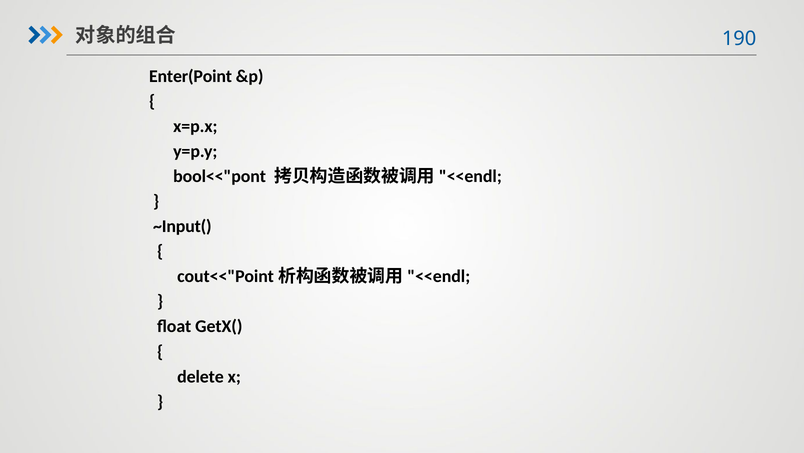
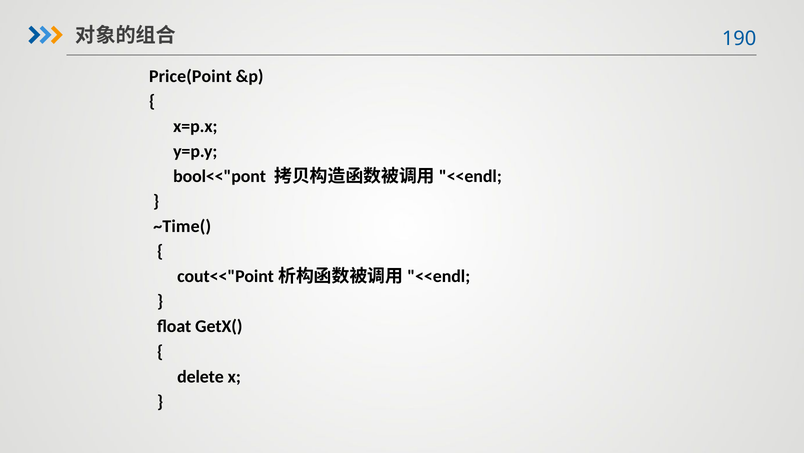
Enter(Point: Enter(Point -> Price(Point
~Input(: ~Input( -> ~Time(
